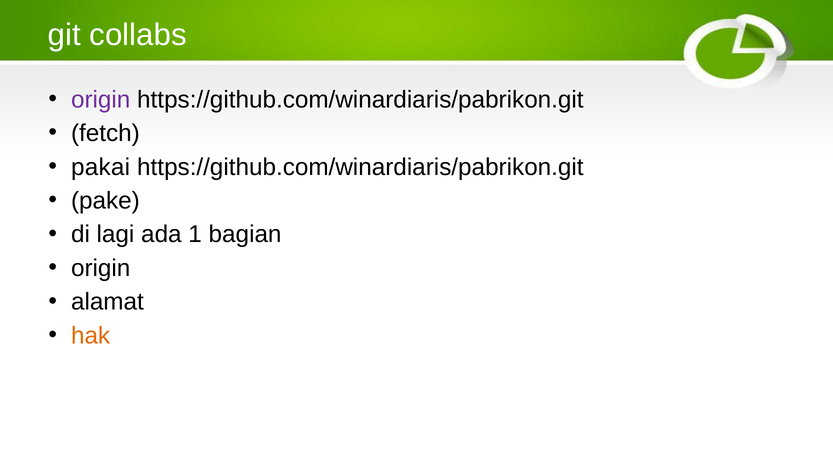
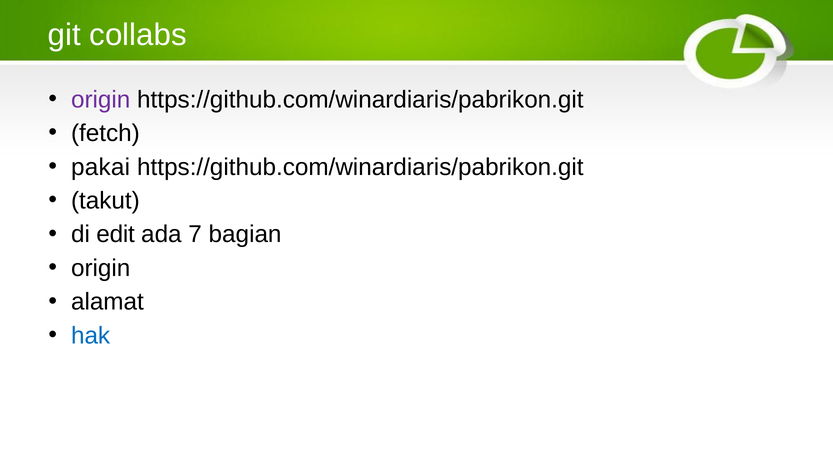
pake: pake -> takut
lagi: lagi -> edit
1: 1 -> 7
hak colour: orange -> blue
